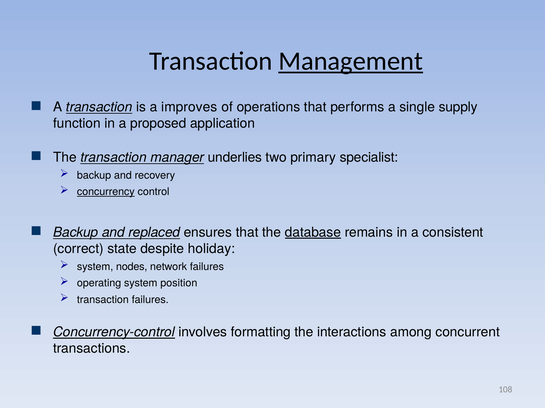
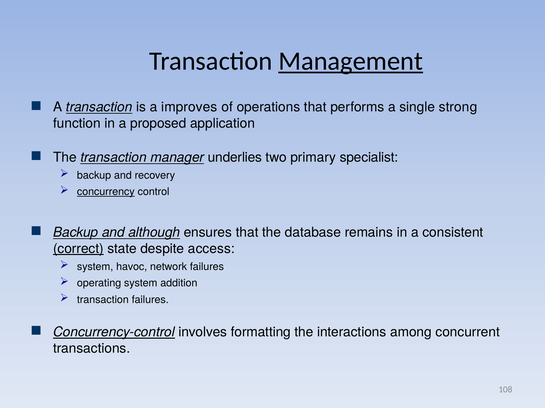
supply: supply -> strong
replaced: replaced -> although
database underline: present -> none
correct underline: none -> present
holiday: holiday -> access
nodes: nodes -> havoc
position: position -> addition
